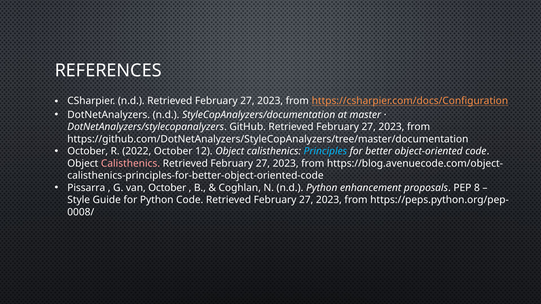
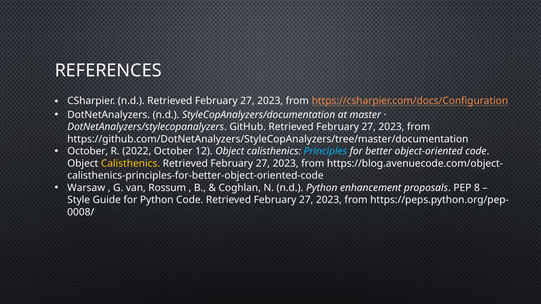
Calisthenics at (130, 164) colour: pink -> yellow
Pissarra: Pissarra -> Warsaw
van October: October -> Rossum
